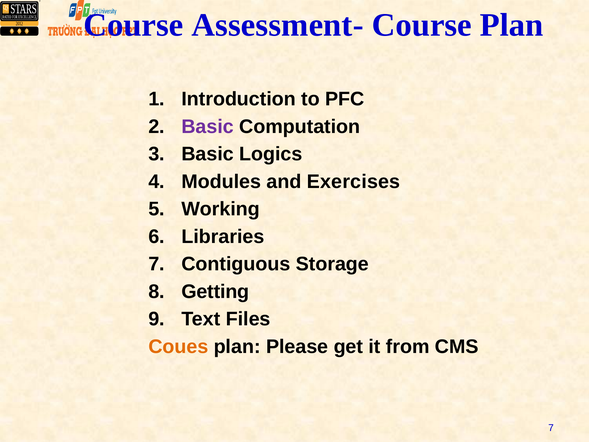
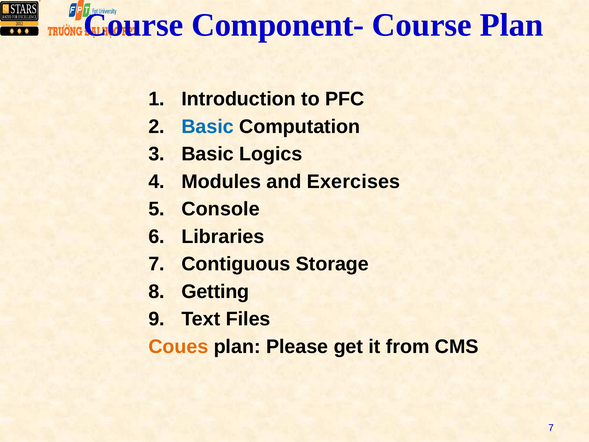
Assessment-: Assessment- -> Component-
Basic at (208, 127) colour: purple -> blue
Working: Working -> Console
